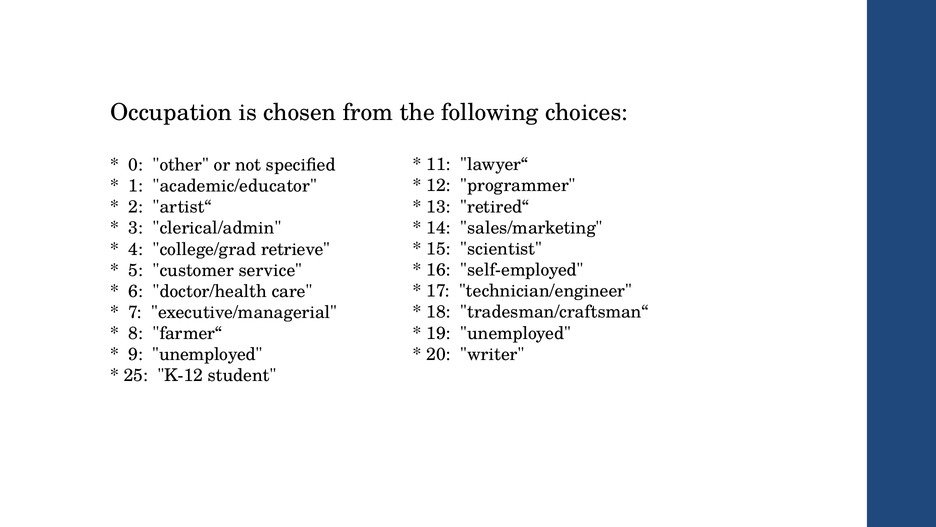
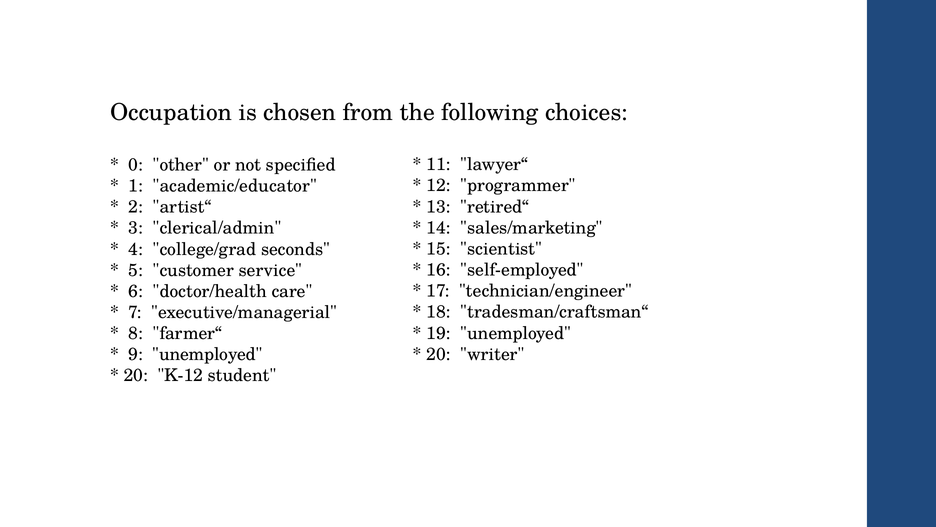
retrieve: retrieve -> seconds
25 at (136, 375): 25 -> 20
